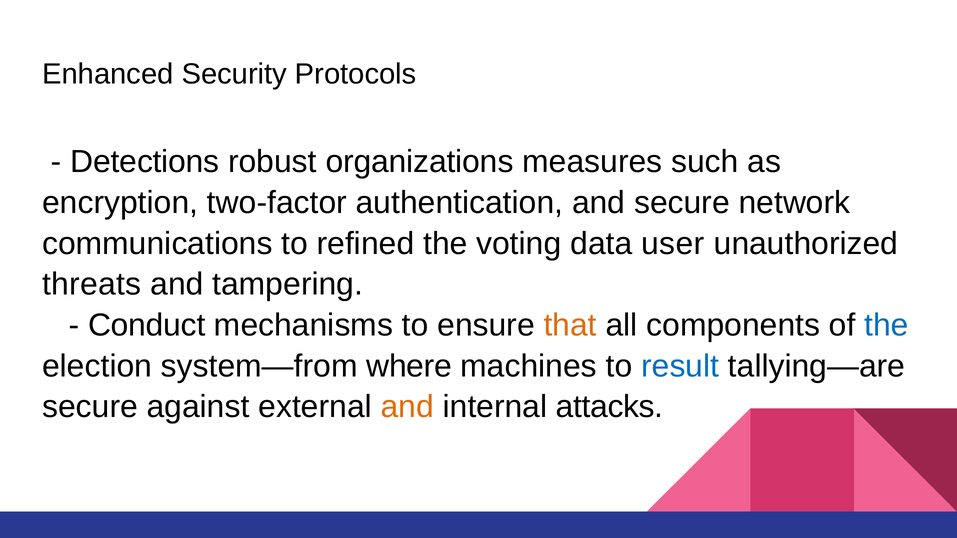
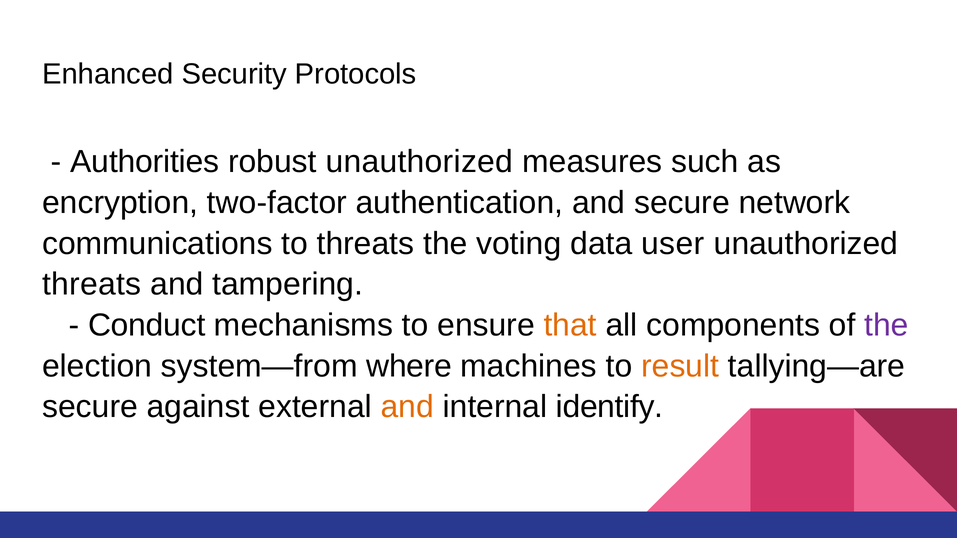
Detections: Detections -> Authorities
robust organizations: organizations -> unauthorized
to refined: refined -> threats
the at (887, 325) colour: blue -> purple
result colour: blue -> orange
attacks: attacks -> identify
